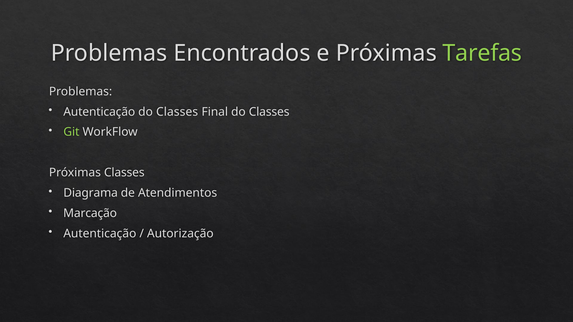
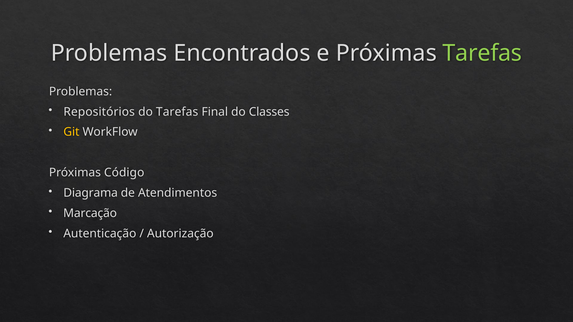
Autenticação at (99, 112): Autenticação -> Repositórios
Classes at (177, 112): Classes -> Tarefas
Git colour: light green -> yellow
Próximas Classes: Classes -> Código
